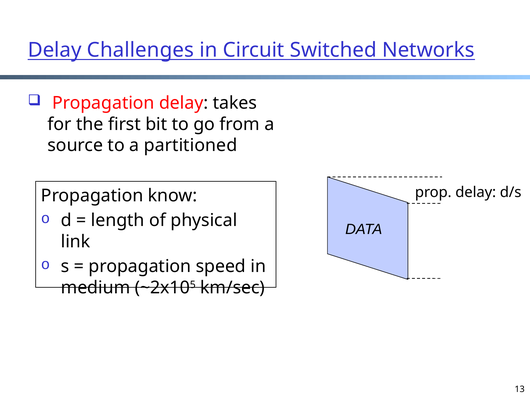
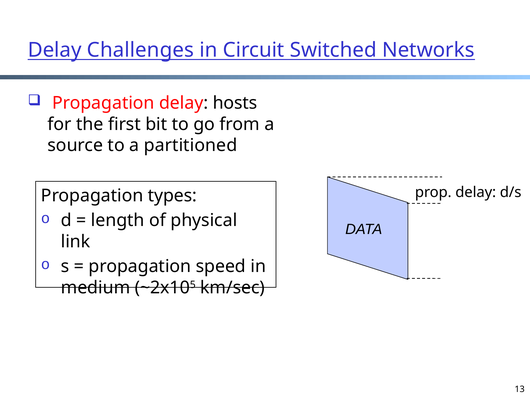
takes: takes -> hosts
know: know -> types
